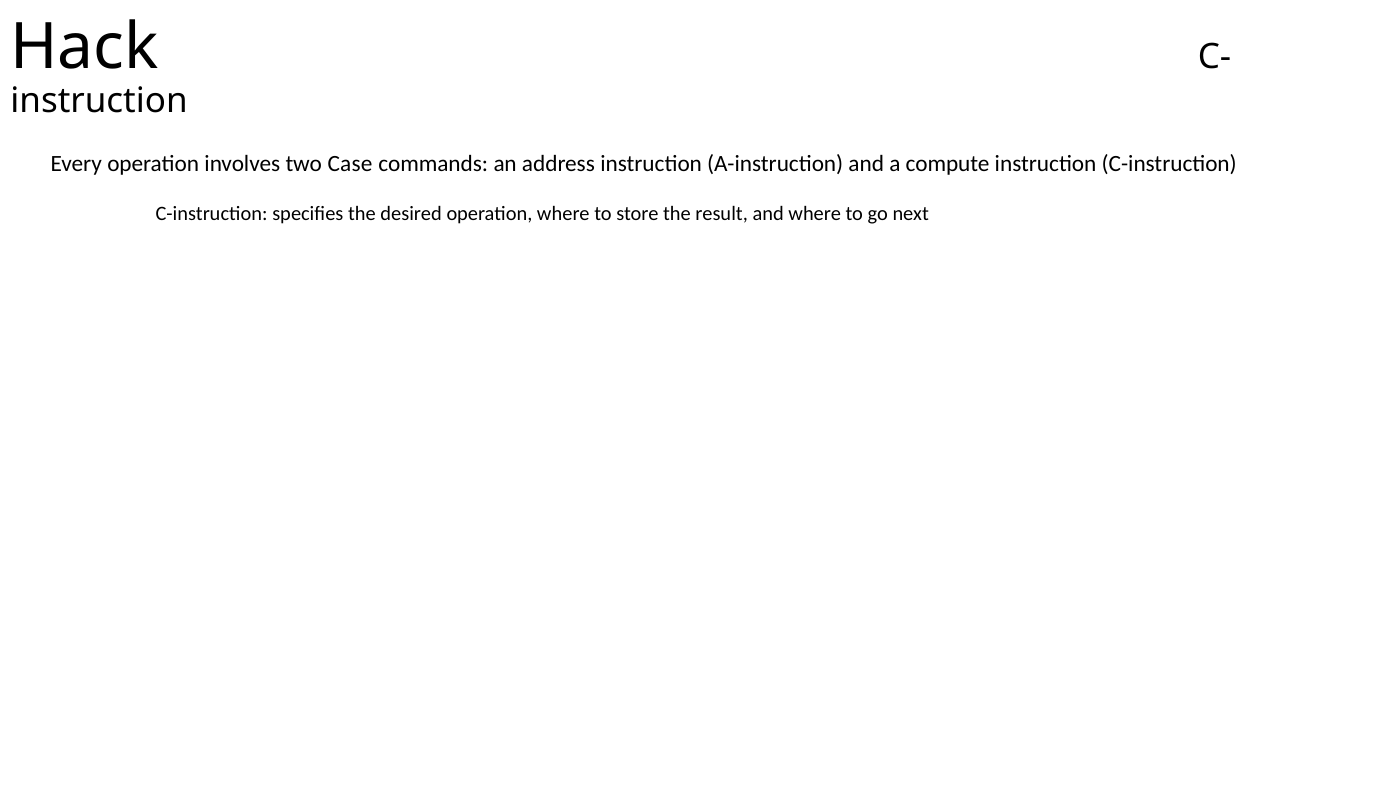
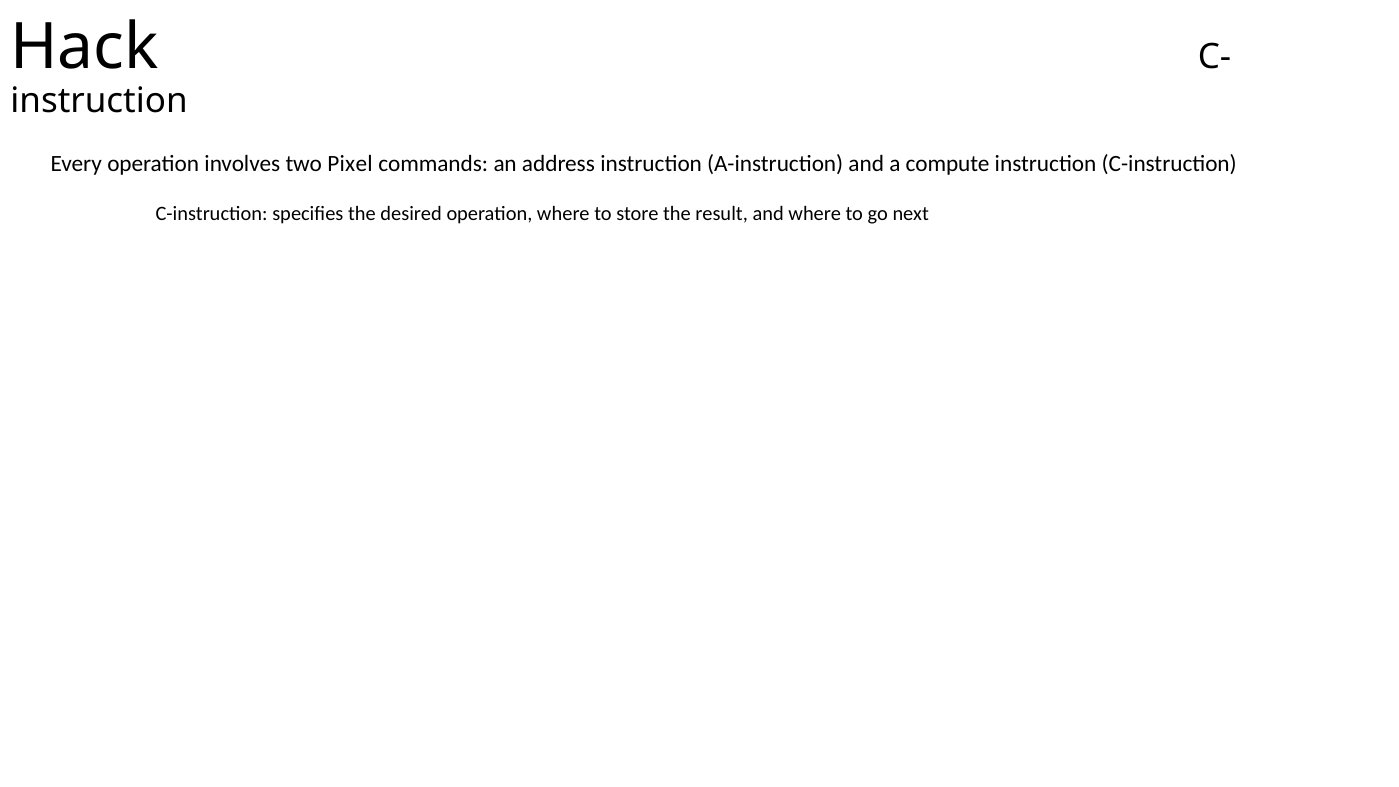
Case: Case -> Pixel
